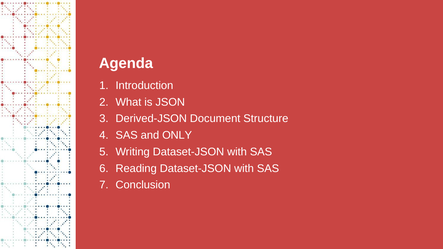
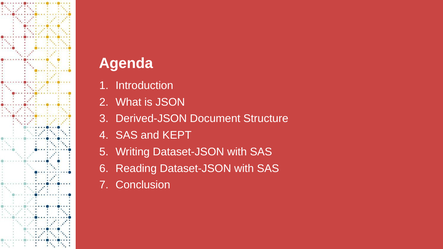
ONLY: ONLY -> KEPT
